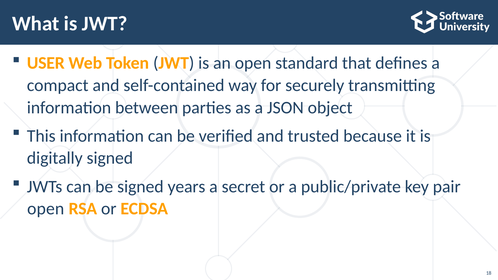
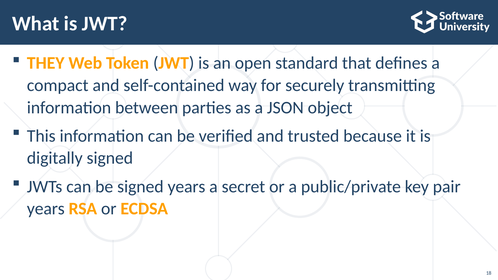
USER: USER -> THEY
open at (46, 209): open -> years
